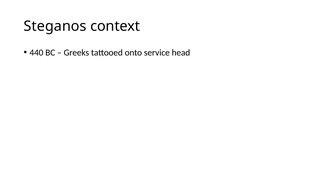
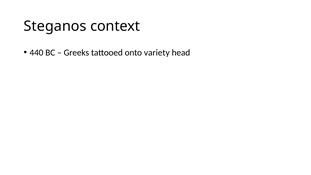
service: service -> variety
